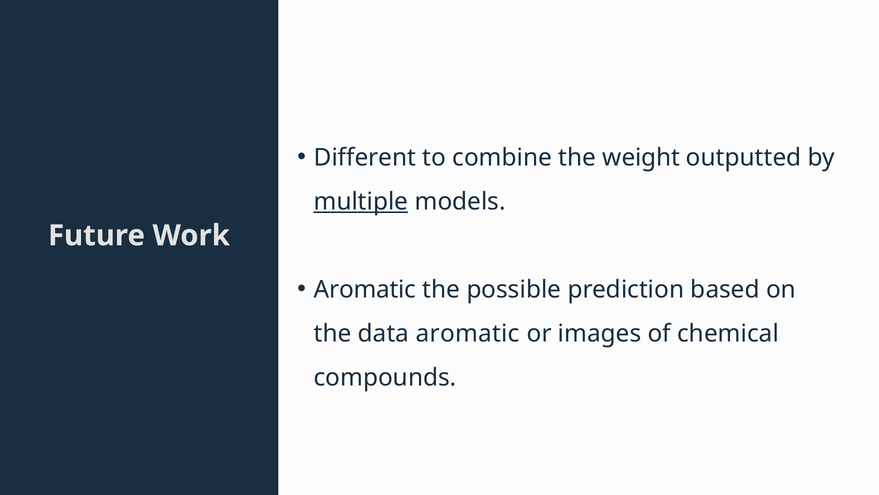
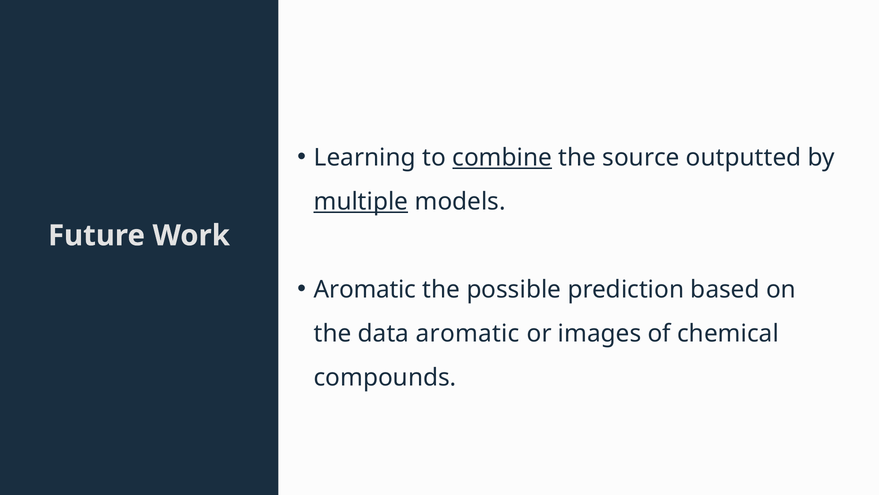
Different: Different -> Learning
combine underline: none -> present
weight: weight -> source
